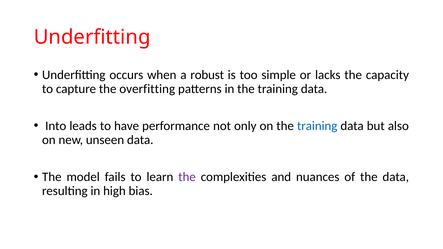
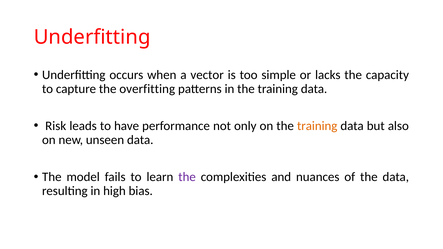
robust: robust -> vector
Into: Into -> Risk
training at (317, 126) colour: blue -> orange
